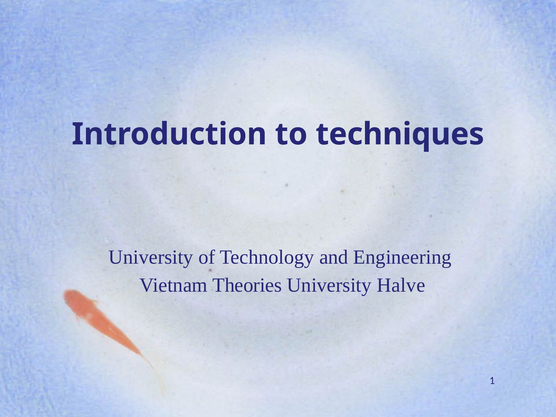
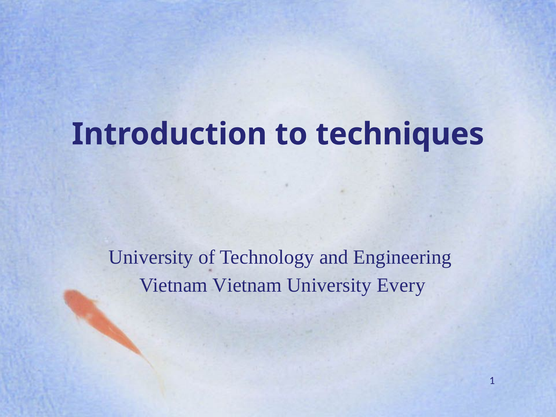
Vietnam Theories: Theories -> Vietnam
Halve: Halve -> Every
